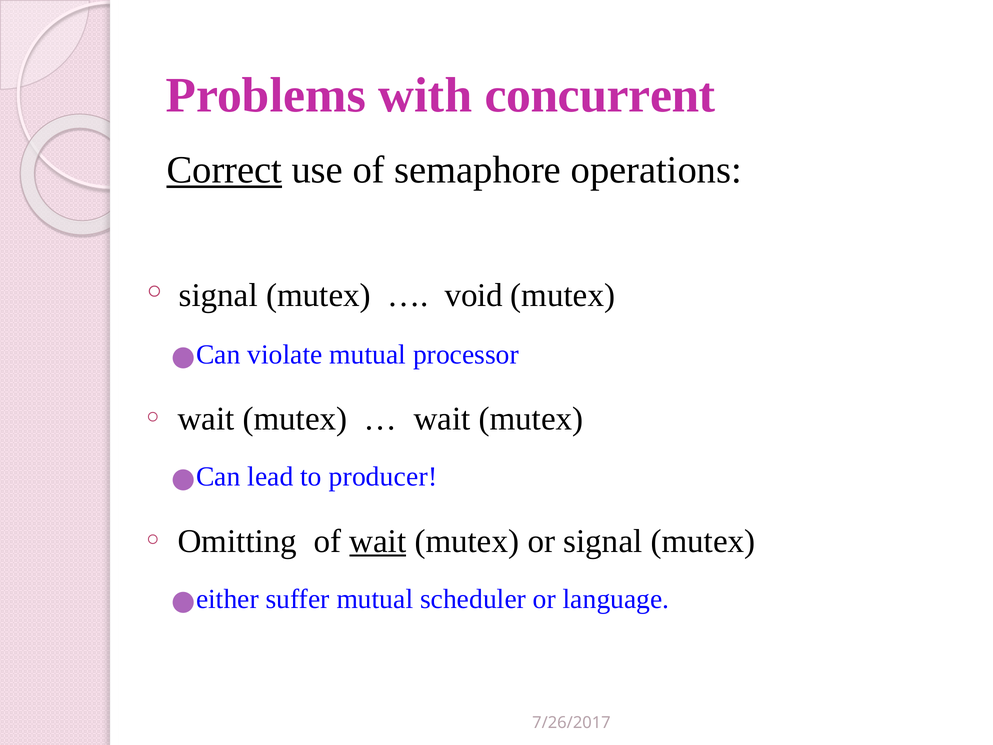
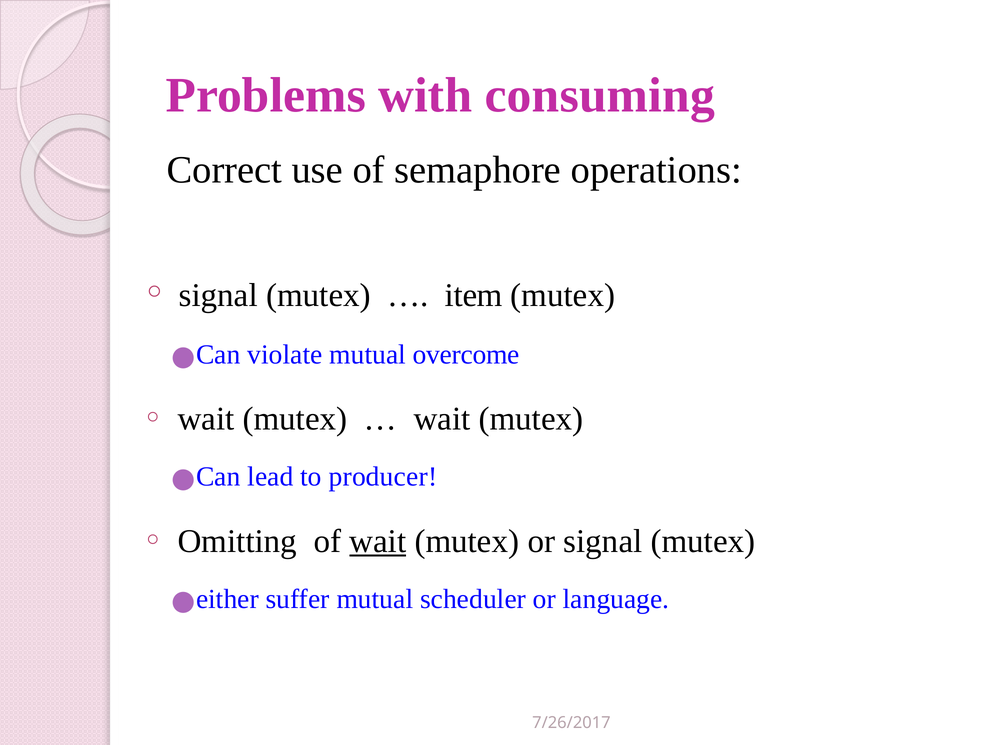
concurrent: concurrent -> consuming
Correct underline: present -> none
void: void -> item
processor: processor -> overcome
